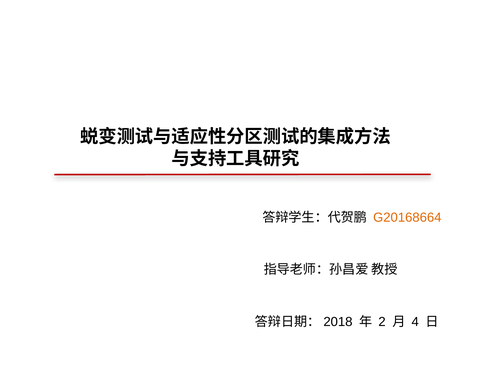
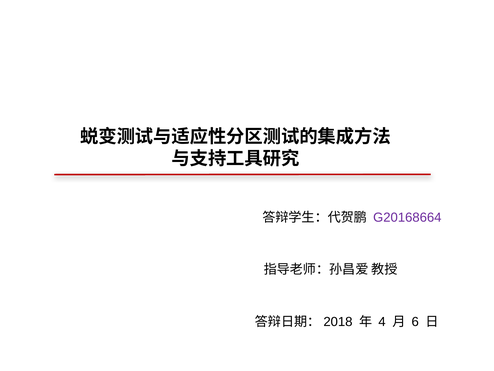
G20168664 colour: orange -> purple
2: 2 -> 4
4: 4 -> 6
